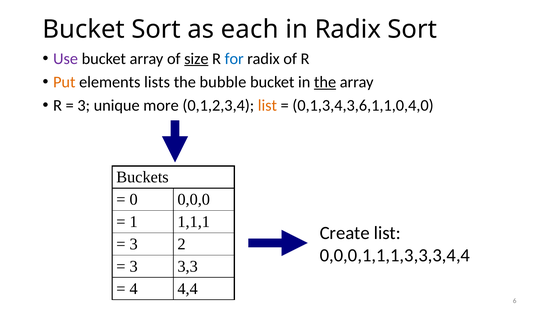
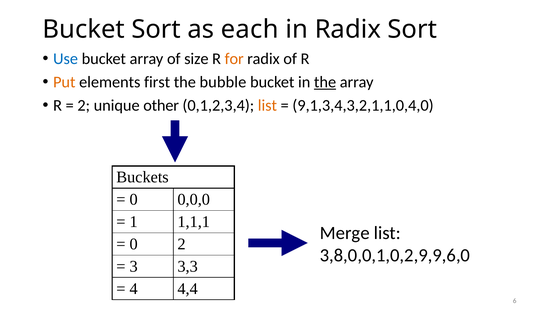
Use colour: purple -> blue
size underline: present -> none
for colour: blue -> orange
lists: lists -> first
3 at (84, 105): 3 -> 2
more: more -> other
0,1,3,4,3,6,1,1,0,4,0: 0,1,3,4,3,6,1,1,0,4,0 -> 9,1,3,4,3,2,1,1,0,4,0
Create: Create -> Merge
3 at (134, 244): 3 -> 0
0,0,0,1,1,1,3,3,3,4,4: 0,0,0,1,1,1,3,3,3,4,4 -> 3,8,0,0,1,0,2,9,9,6,0
